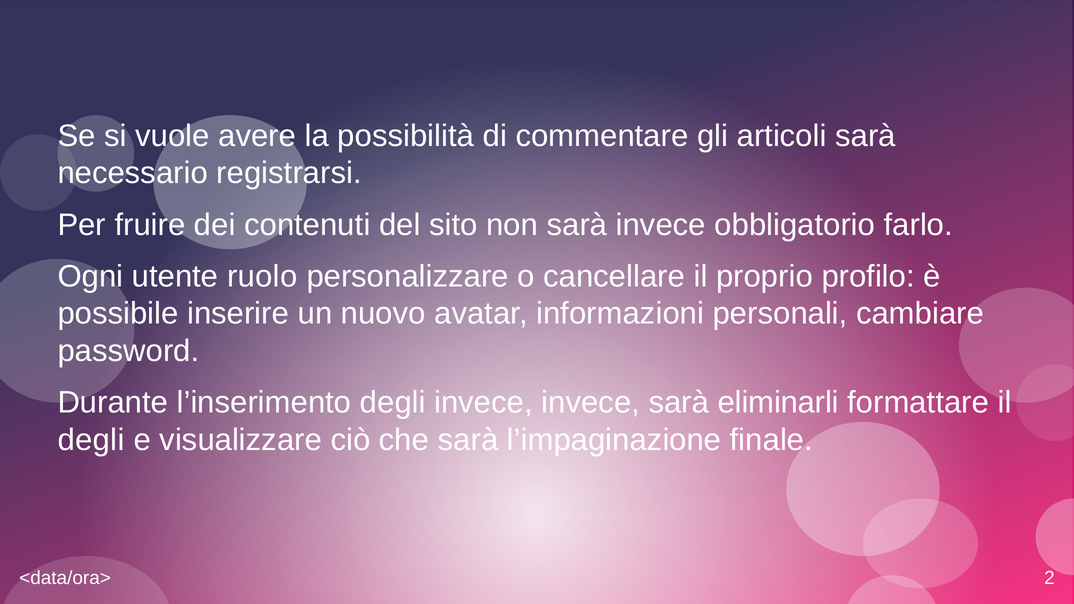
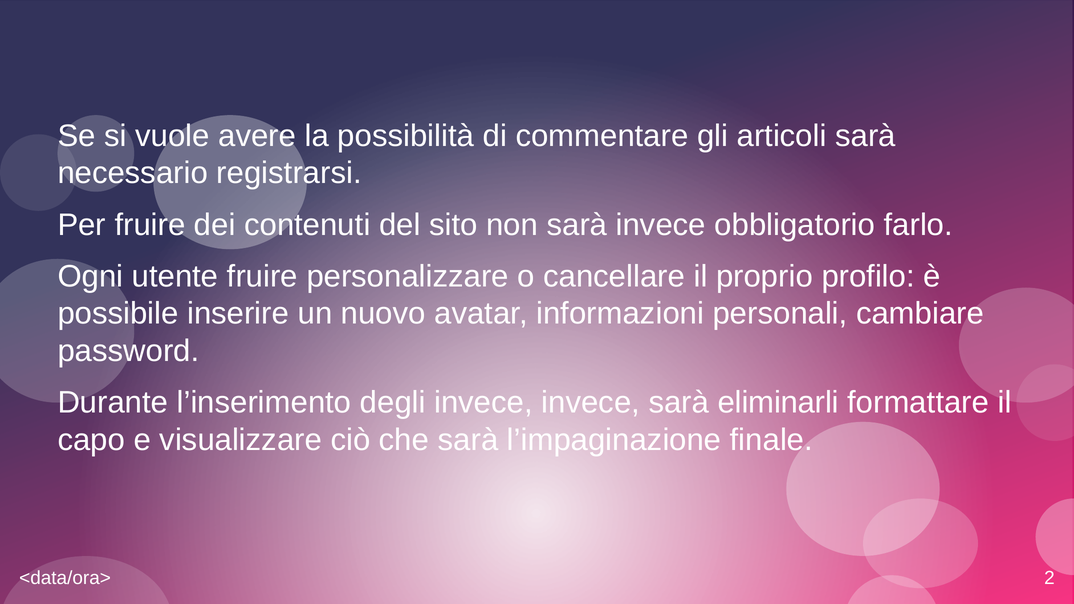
utente ruolo: ruolo -> fruire
degli at (91, 440): degli -> capo
